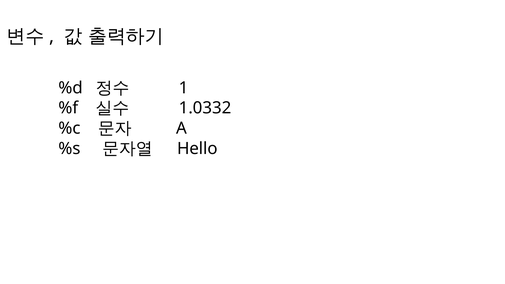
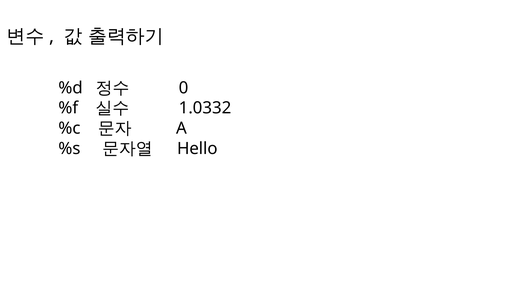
1: 1 -> 0
